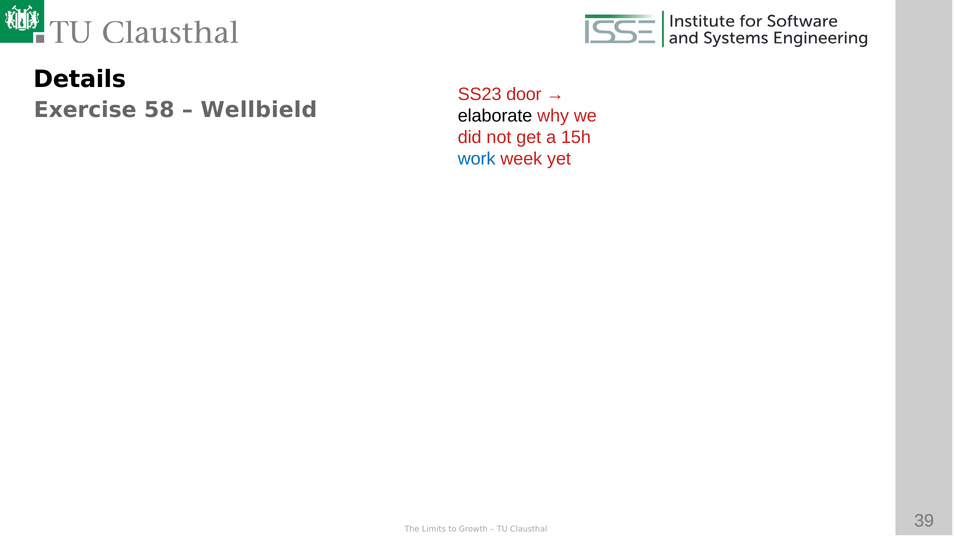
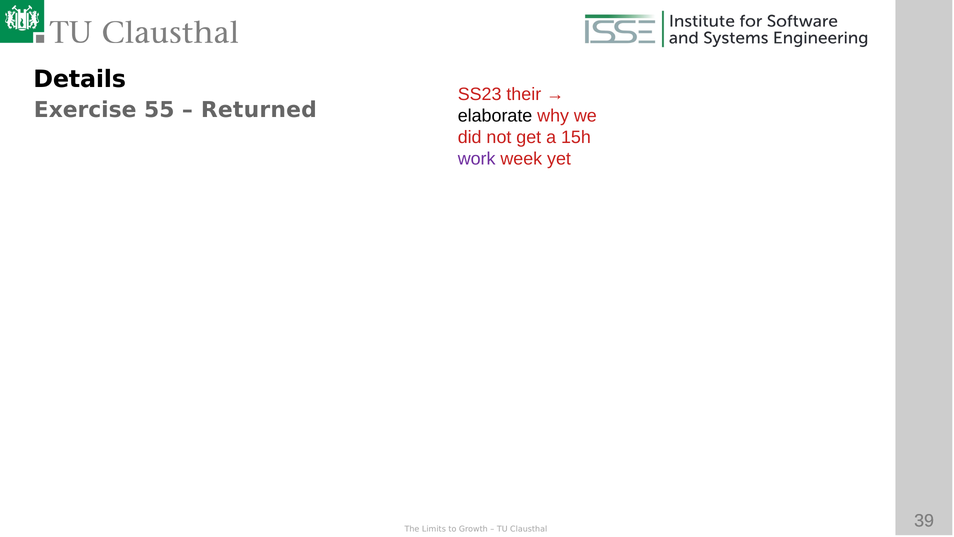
door: door -> their
58: 58 -> 55
Wellbield: Wellbield -> Returned
work colour: blue -> purple
